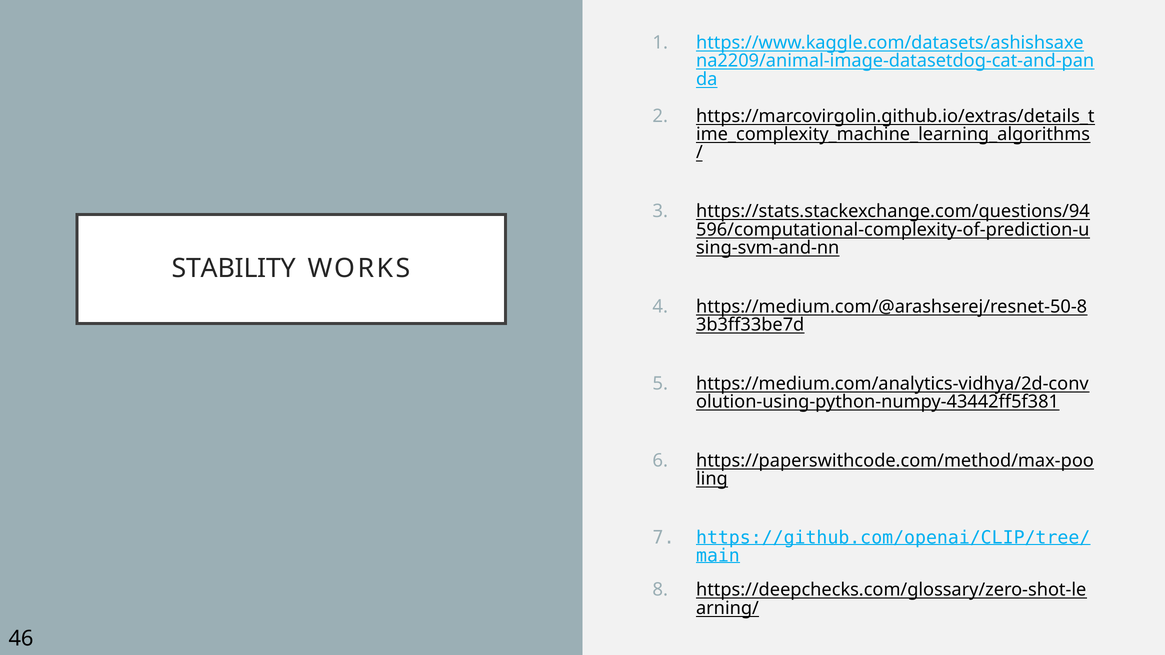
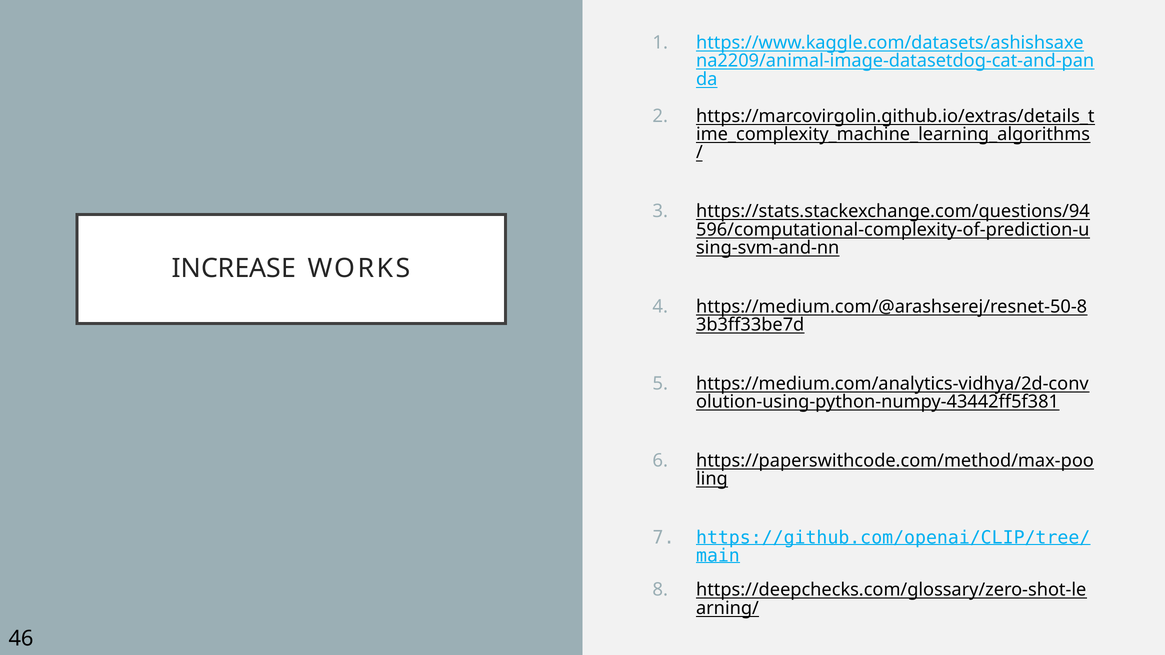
STABILITY: STABILITY -> INCREASE
